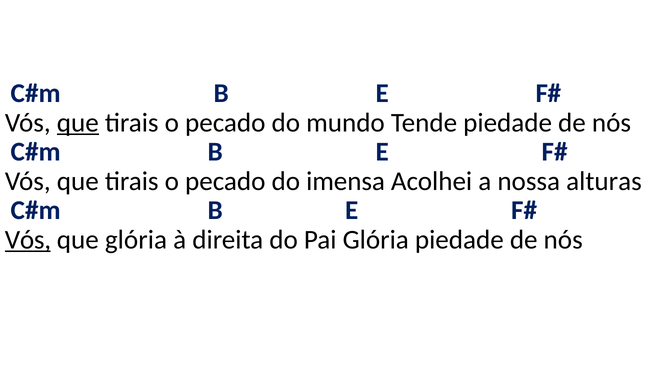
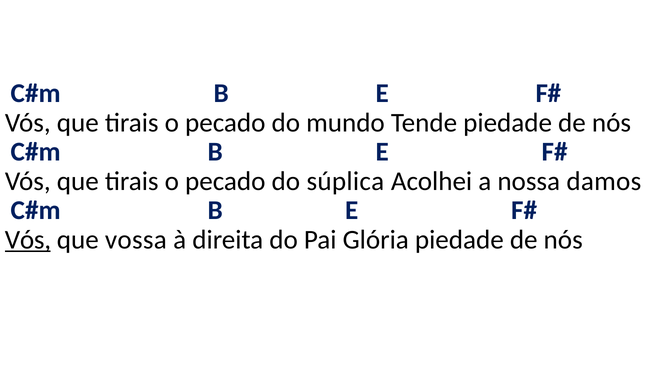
que at (78, 123) underline: present -> none
imensa: imensa -> súplica
alturas: alturas -> damos
que glória: glória -> vossa
